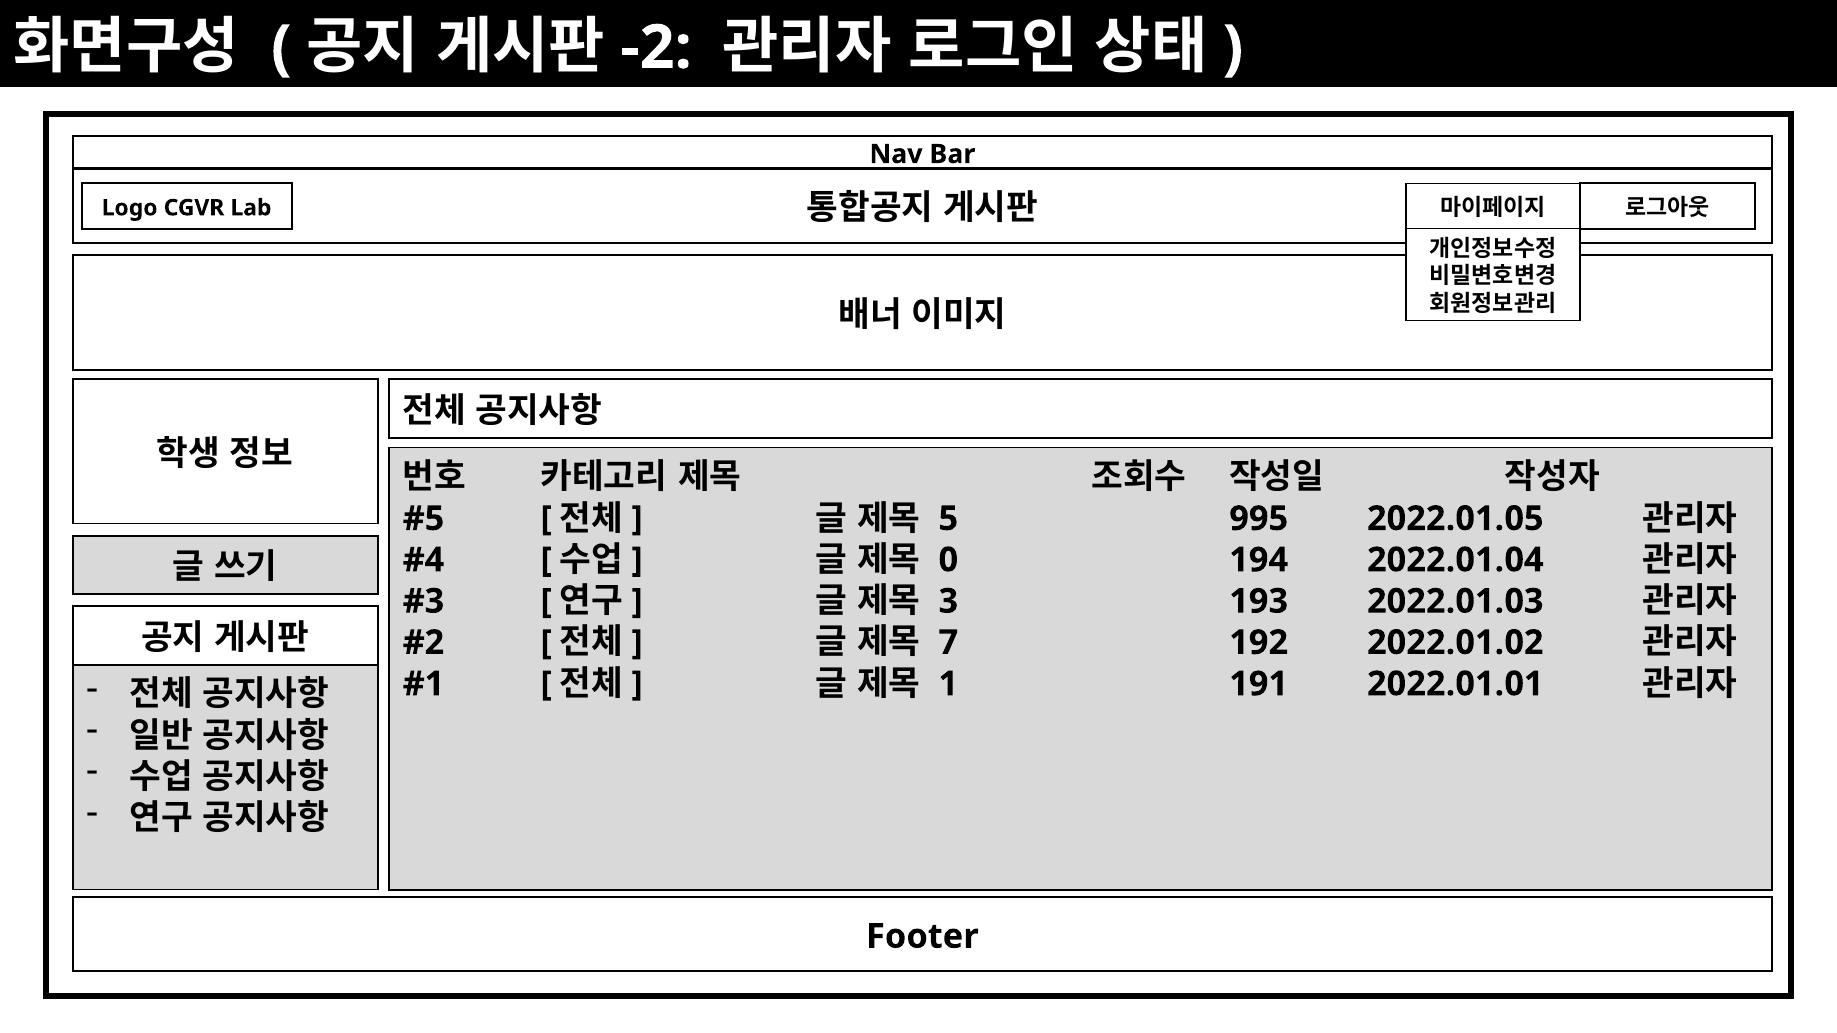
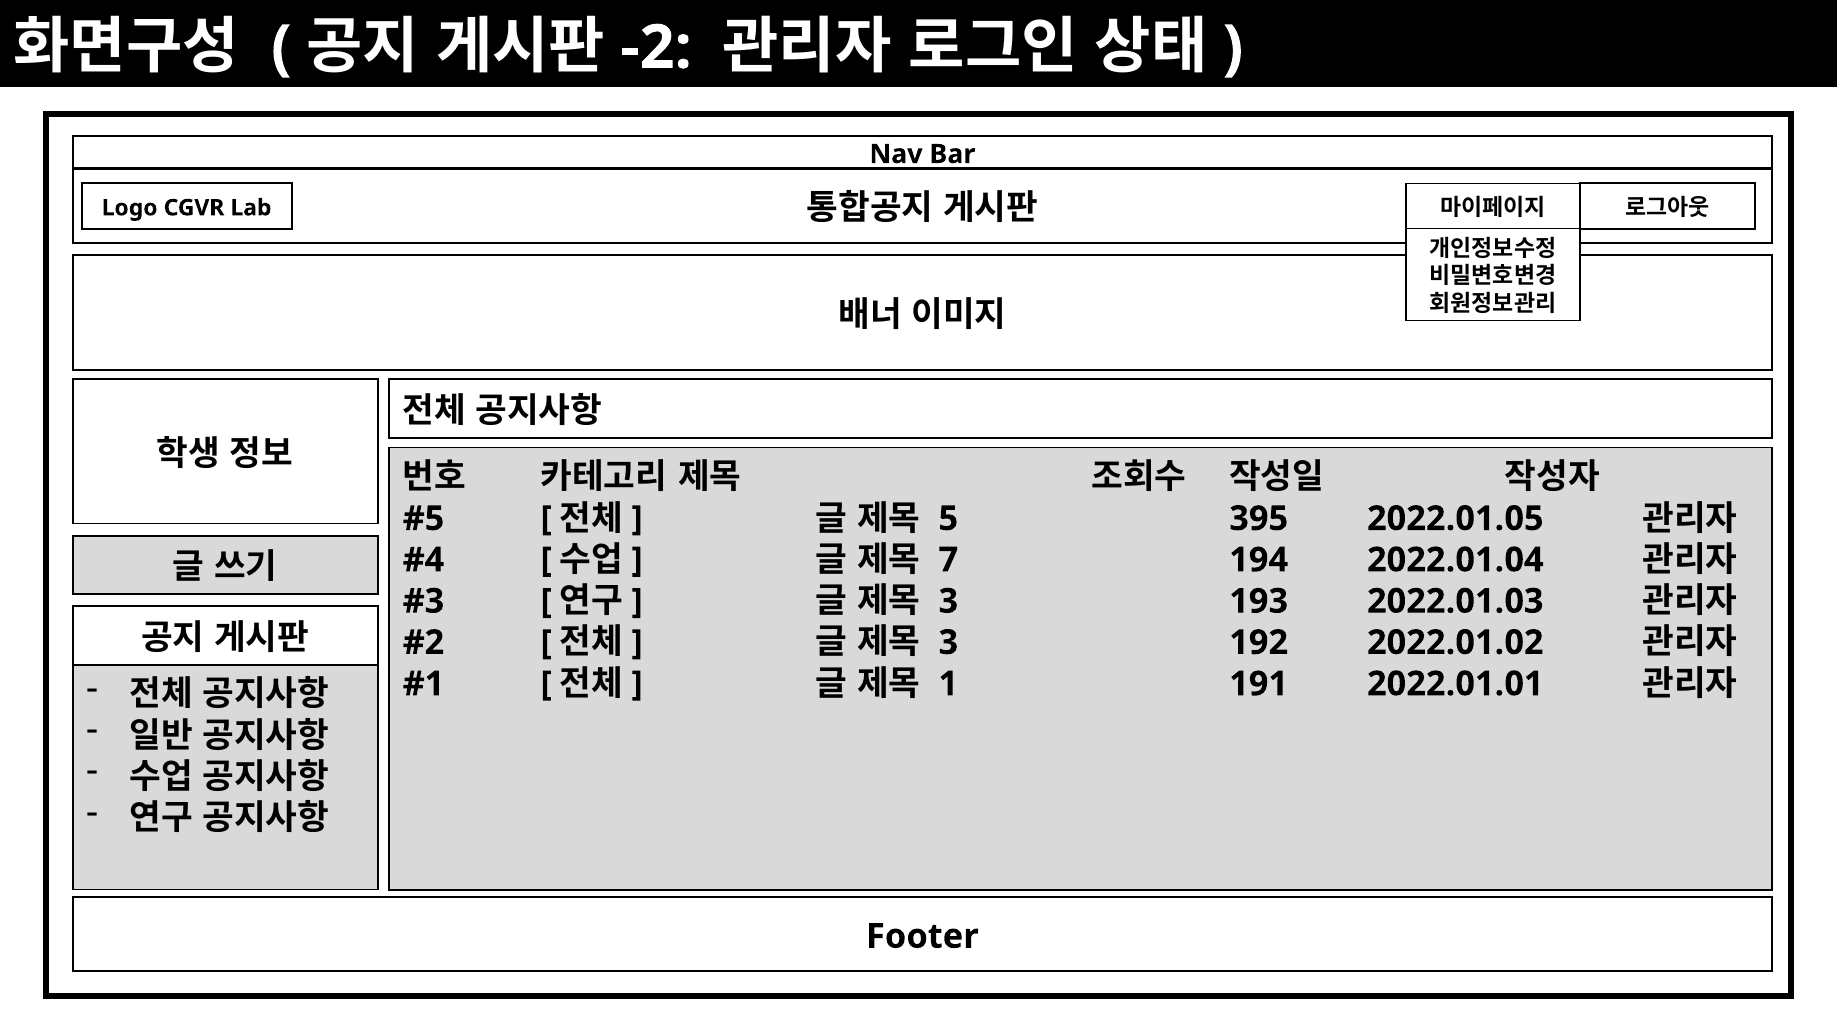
995: 995 -> 395
0: 0 -> 7
7 at (948, 643): 7 -> 3
